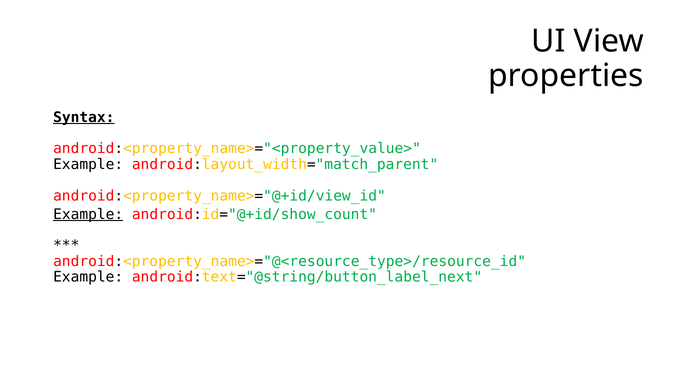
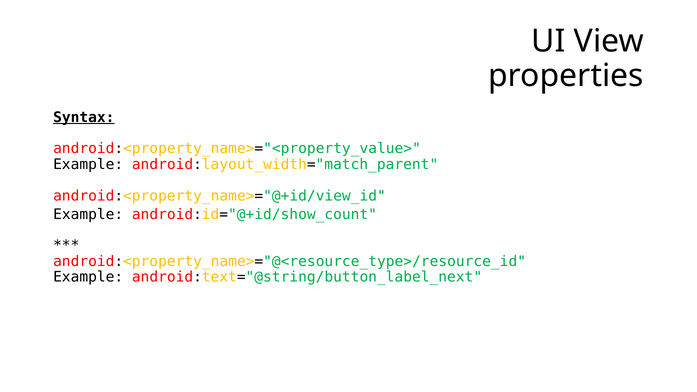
Example at (88, 214) underline: present -> none
